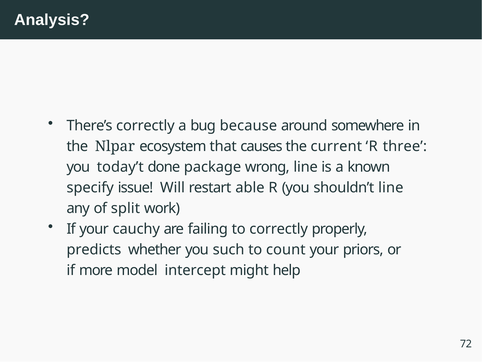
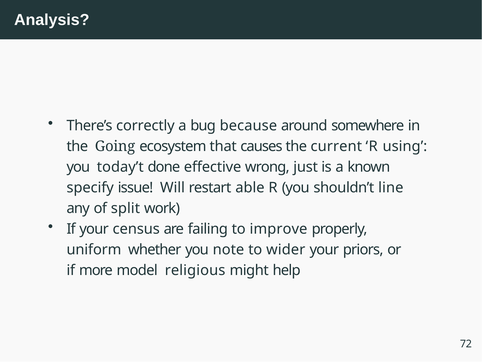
Nlpar: Nlpar -> Going
three: three -> using
package: package -> effective
wrong line: line -> just
cauchy: cauchy -> census
to correctly: correctly -> improve
predicts: predicts -> uniform
such: such -> note
count: count -> wider
intercept: intercept -> religious
